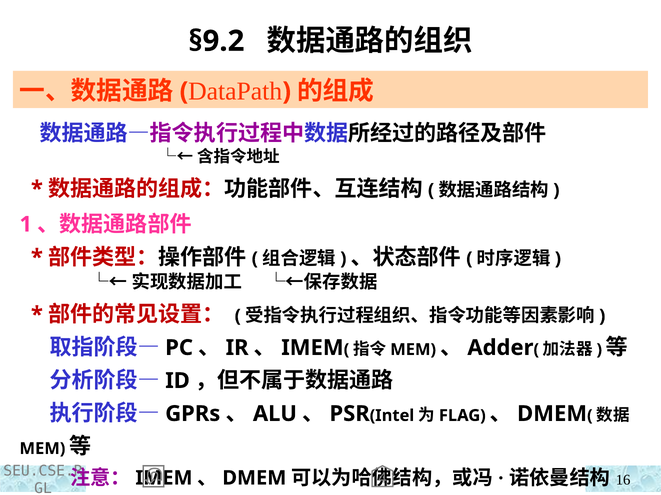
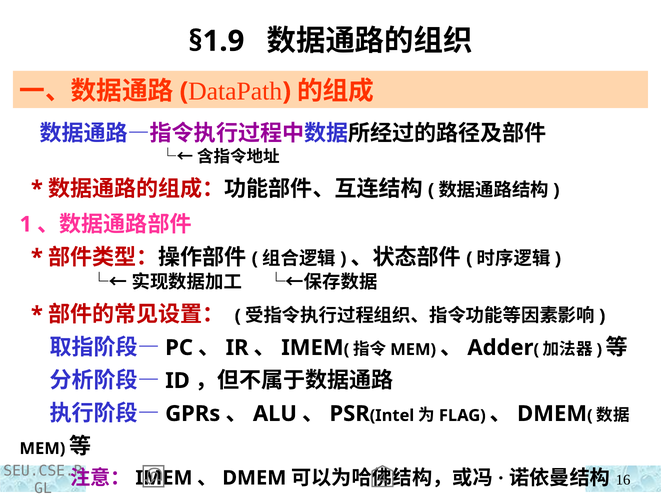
§9.2: §9.2 -> §1.9
